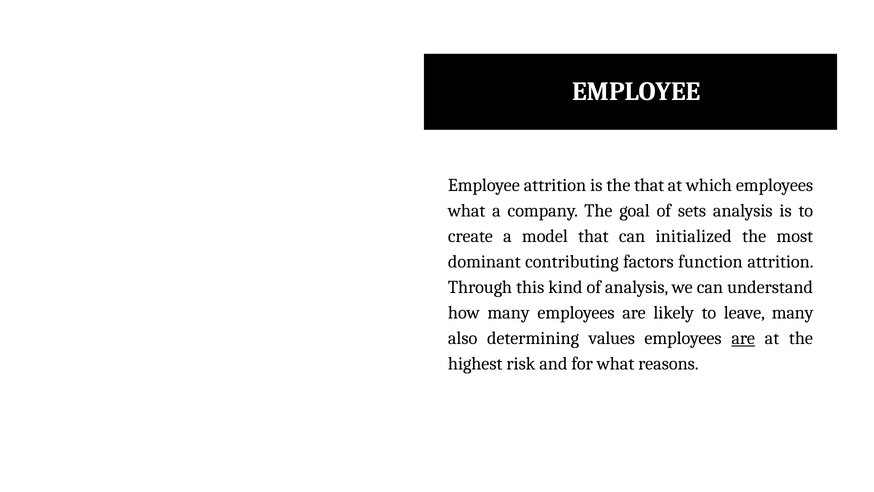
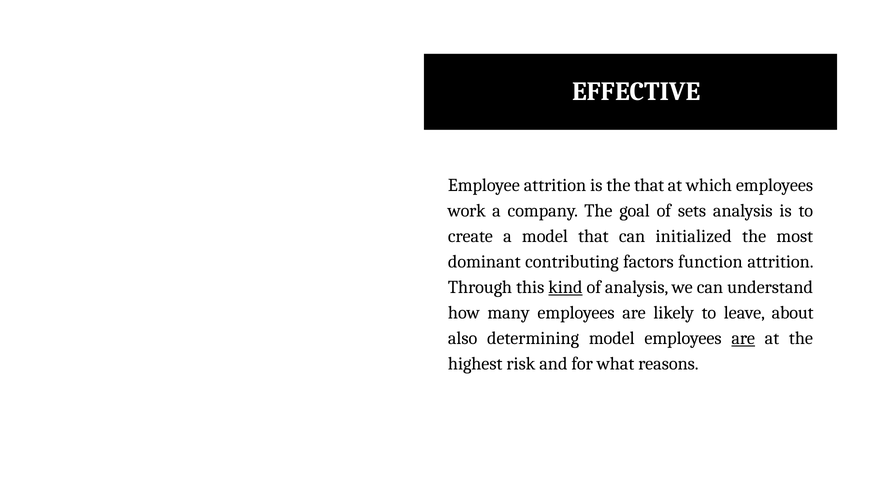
EMPLOYEE at (636, 92): EMPLOYEE -> EFFECTIVE
what at (467, 211): what -> work
kind underline: none -> present
leave many: many -> about
determining values: values -> model
